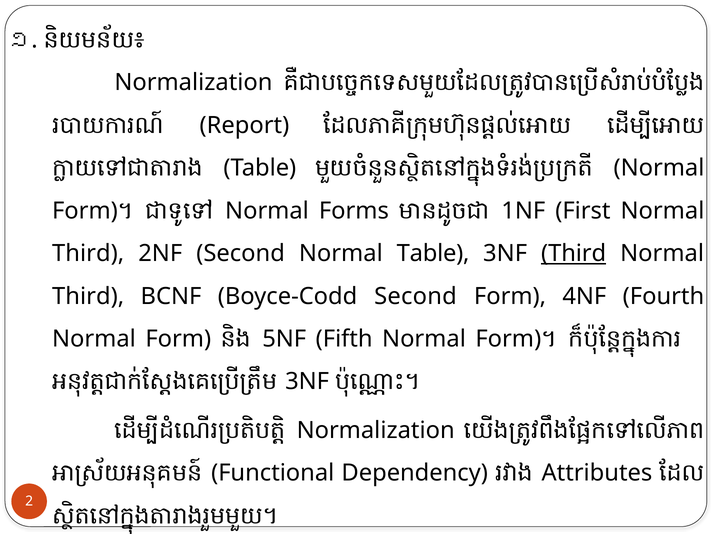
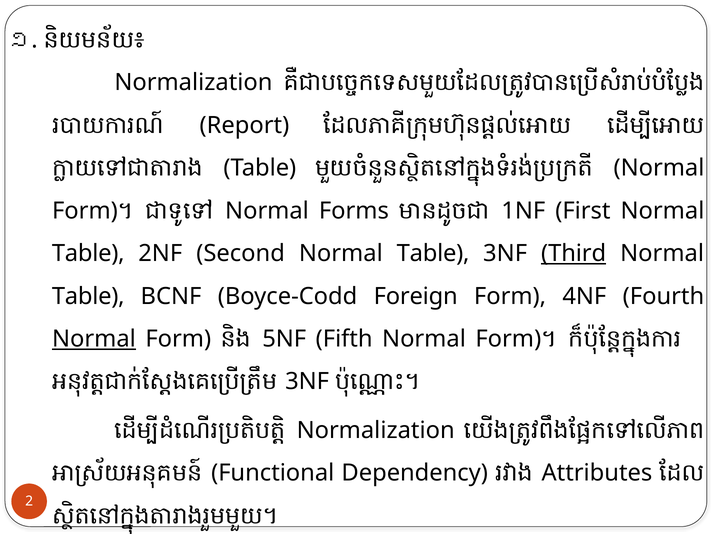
Third at (88, 253): Third -> Table
Third at (88, 296): Third -> Table
Boyce-Codd Second: Second -> Foreign
Normal at (94, 339) underline: none -> present
